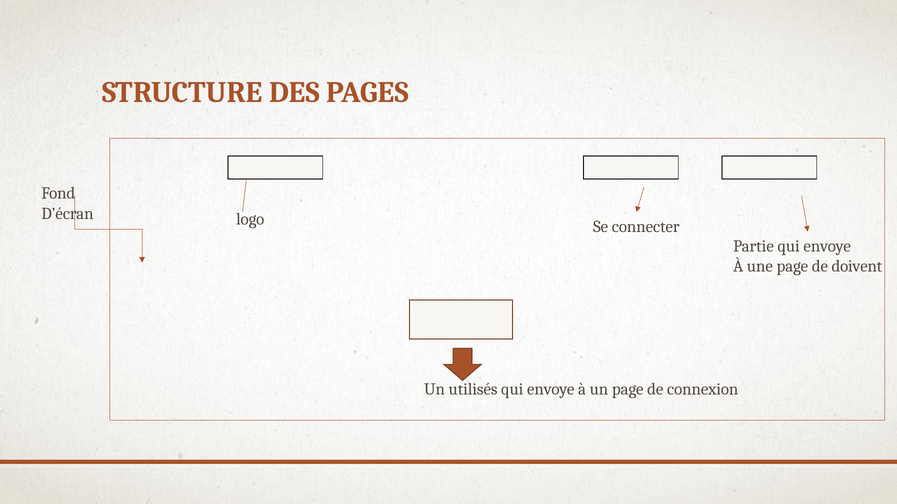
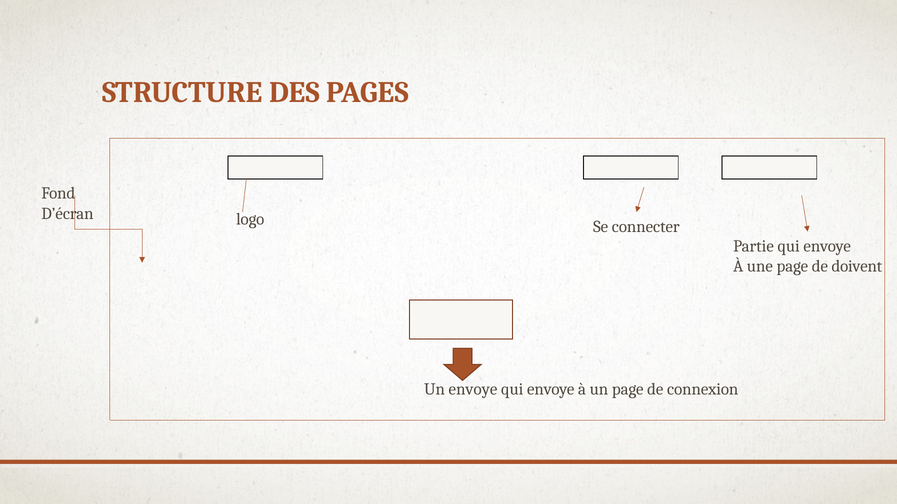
Un utilisés: utilisés -> envoye
